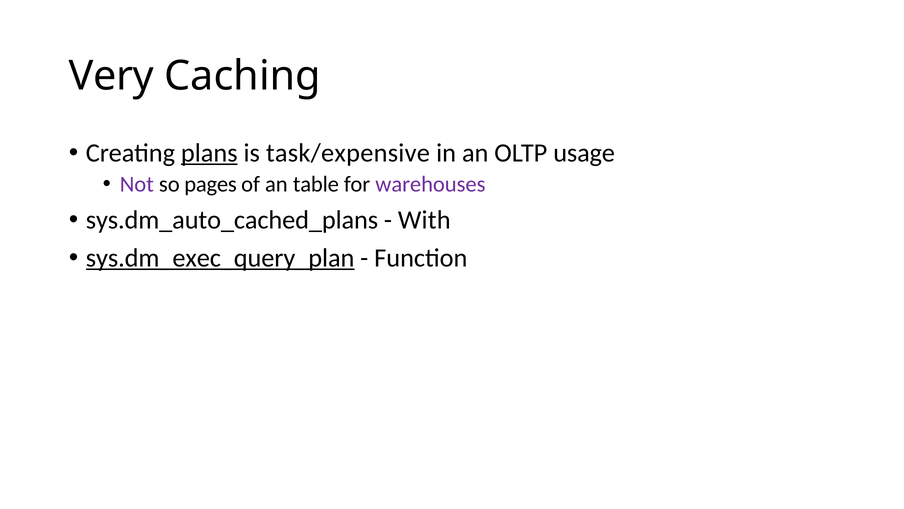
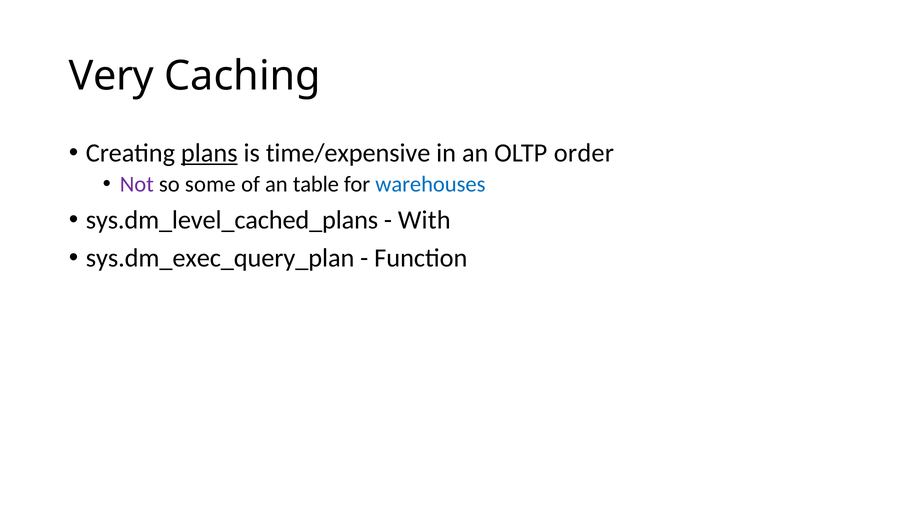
task/expensive: task/expensive -> time/expensive
usage: usage -> order
pages: pages -> some
warehouses colour: purple -> blue
sys.dm_auto_cached_plans: sys.dm_auto_cached_plans -> sys.dm_level_cached_plans
sys.dm_exec_query_plan underline: present -> none
